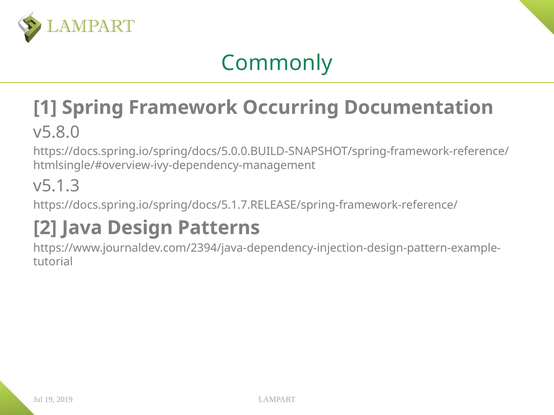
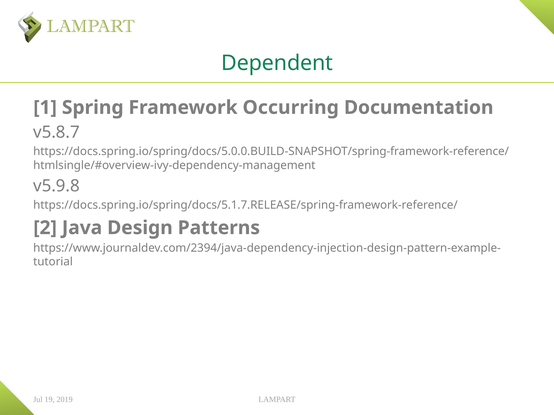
Commonly: Commonly -> Dependent
v5.8.0: v5.8.0 -> v5.8.7
v5.1.3: v5.1.3 -> v5.9.8
